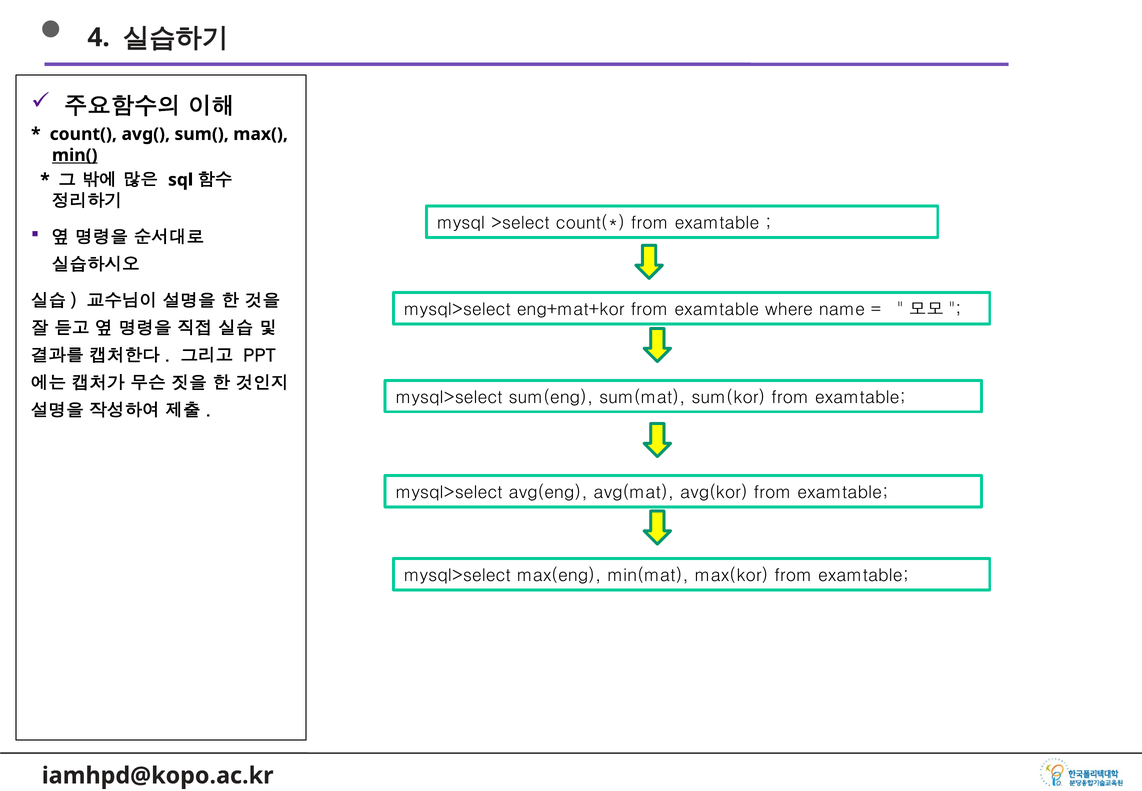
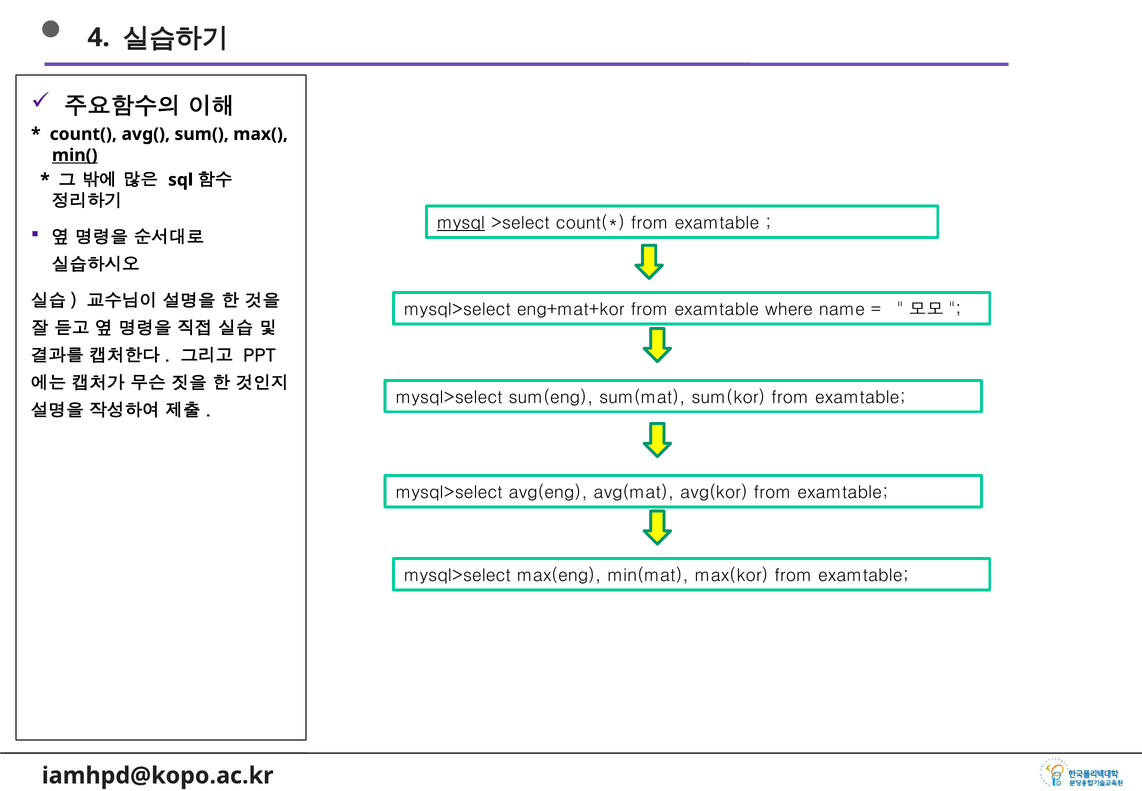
mysql underline: none -> present
